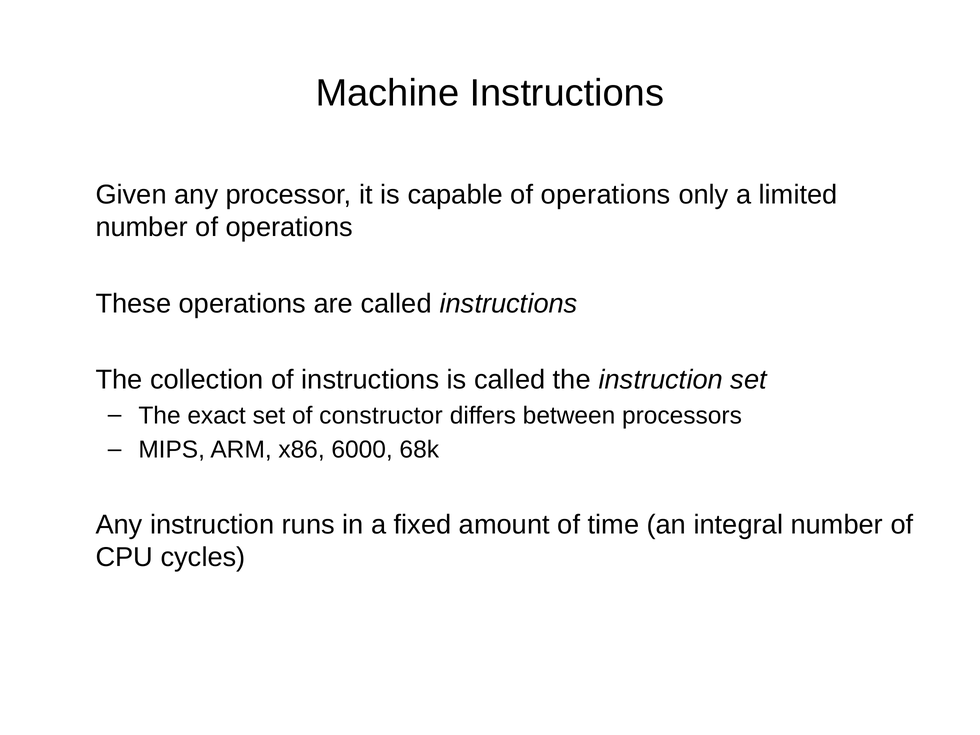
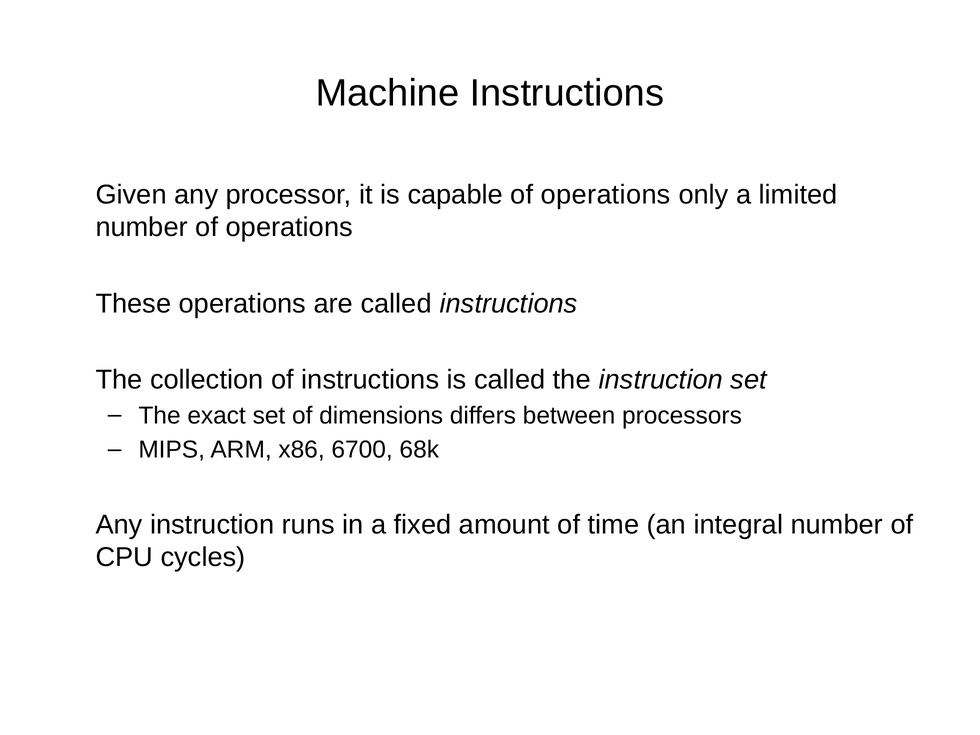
constructor: constructor -> dimensions
6000: 6000 -> 6700
